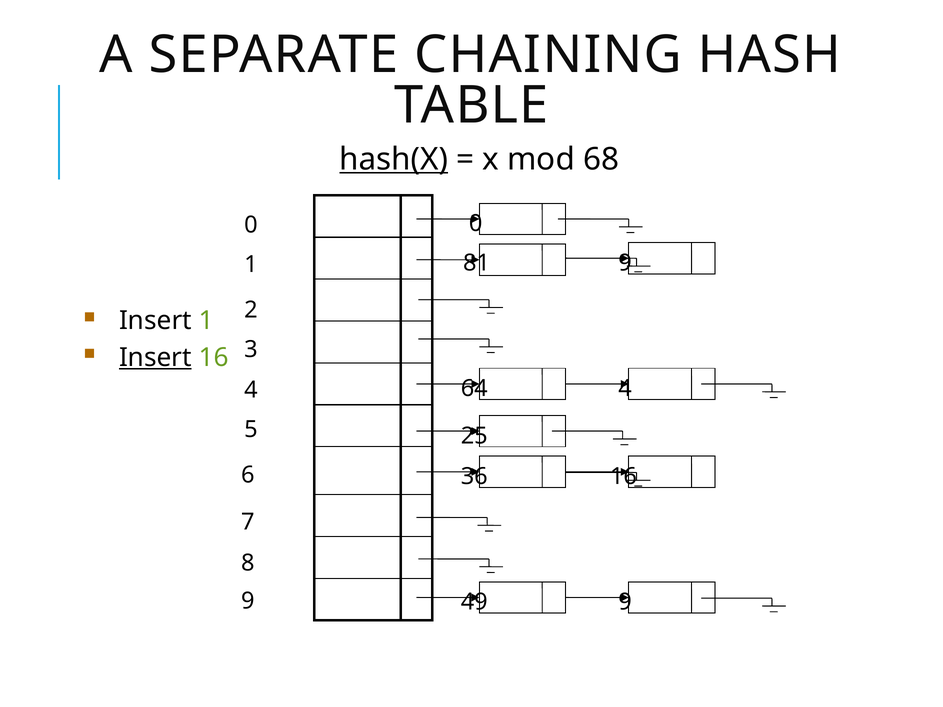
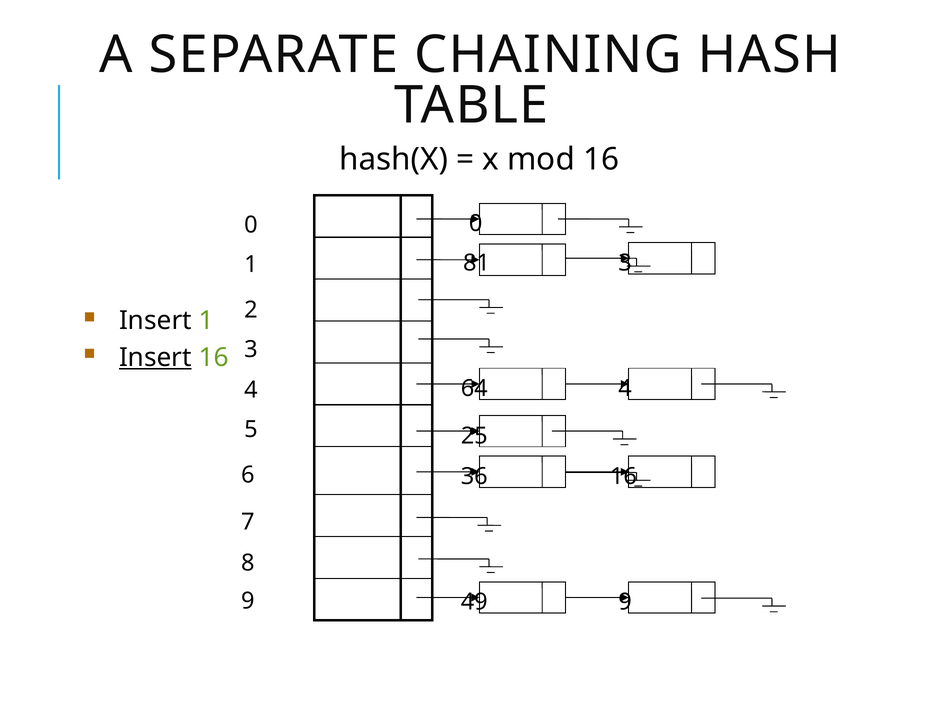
hash(X underline: present -> none
mod 68: 68 -> 16
81 9: 9 -> 3
